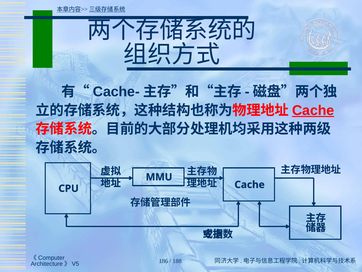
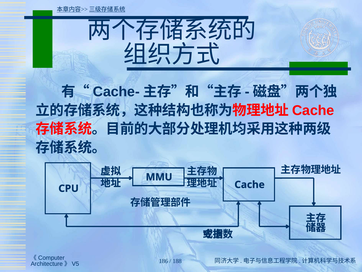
Cache at (313, 110) underline: present -> none
